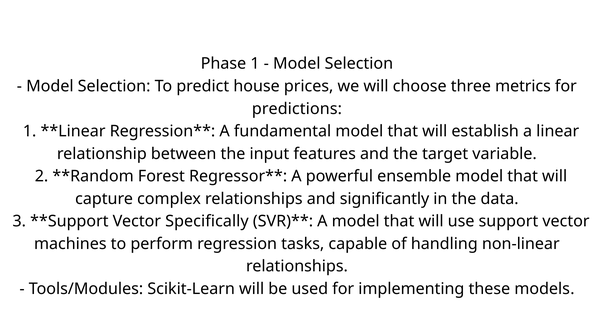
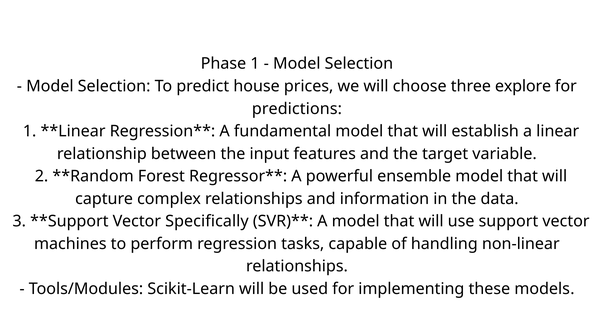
metrics: metrics -> explore
significantly: significantly -> information
